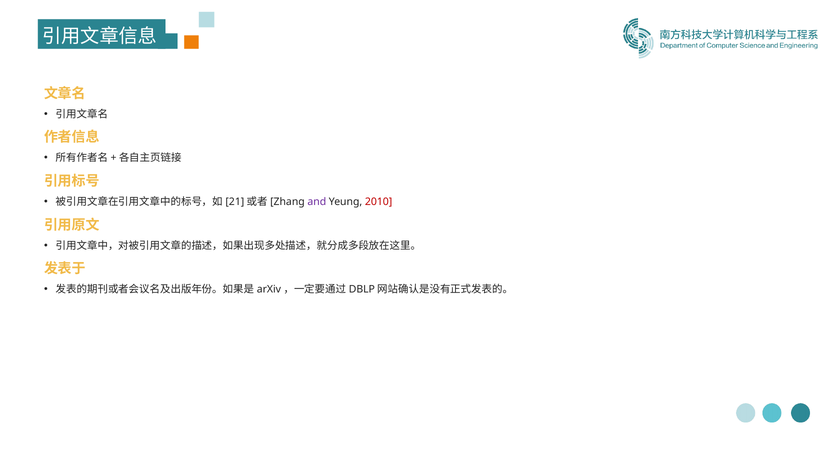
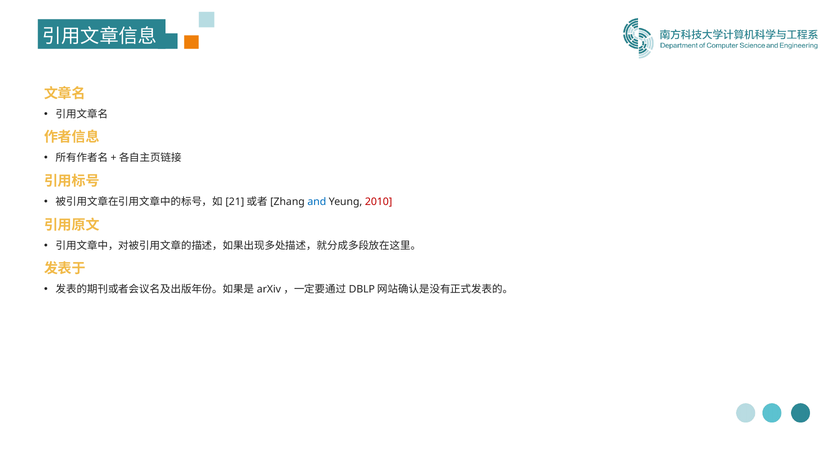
and colour: purple -> blue
